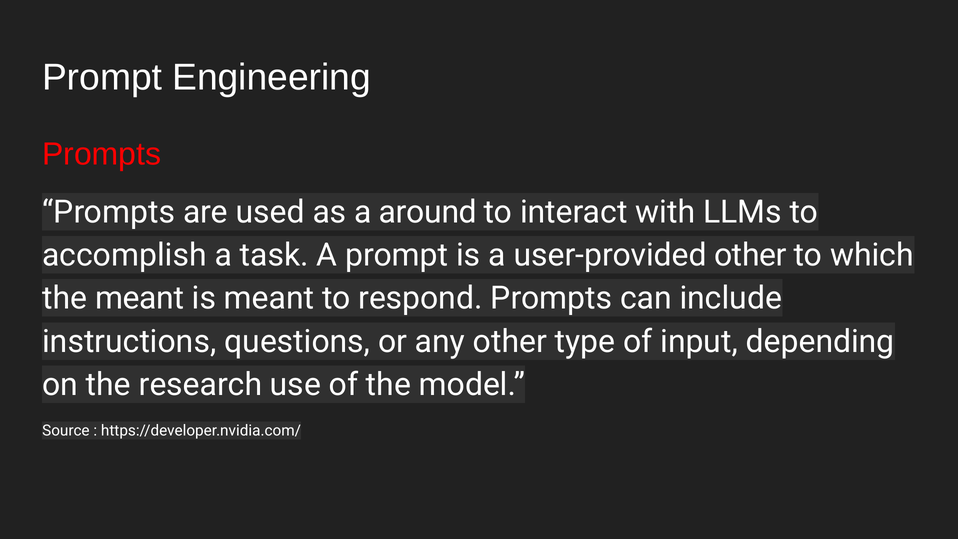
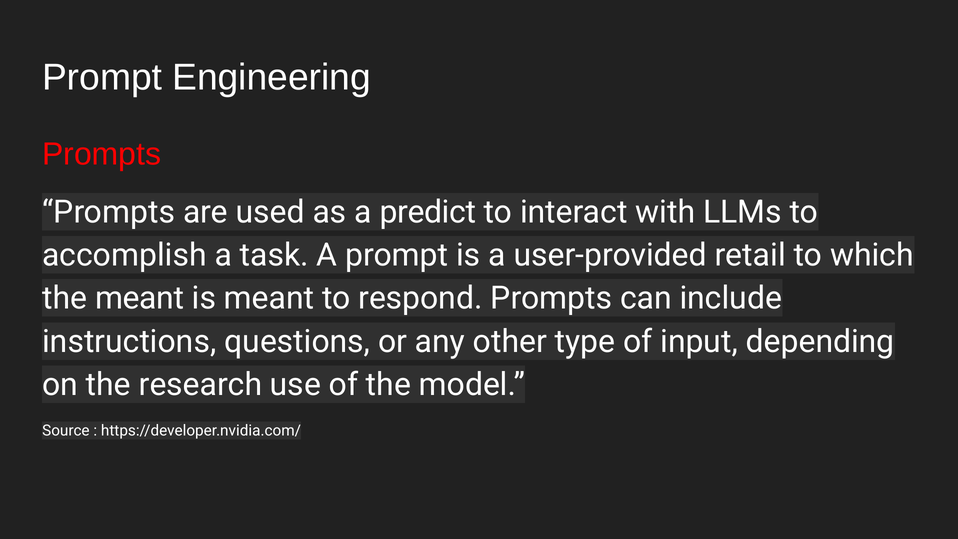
around: around -> predict
user-provided other: other -> retail
